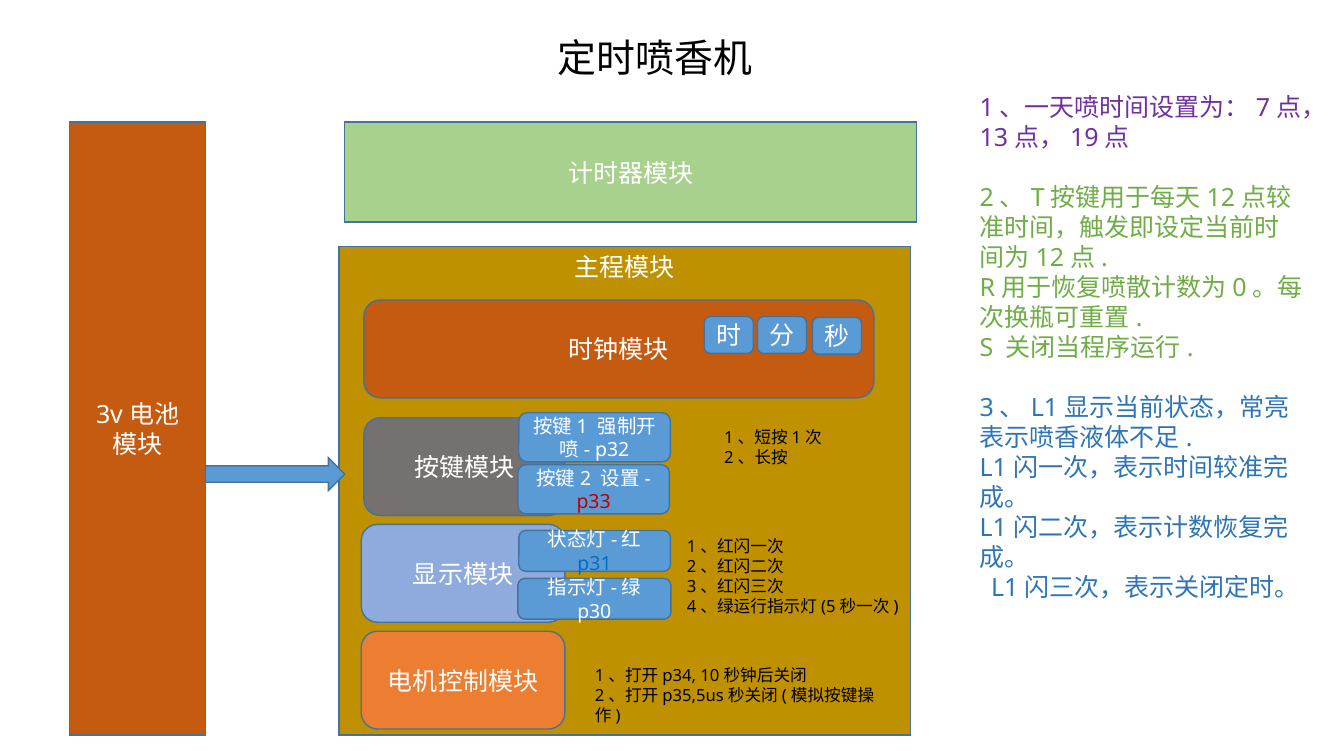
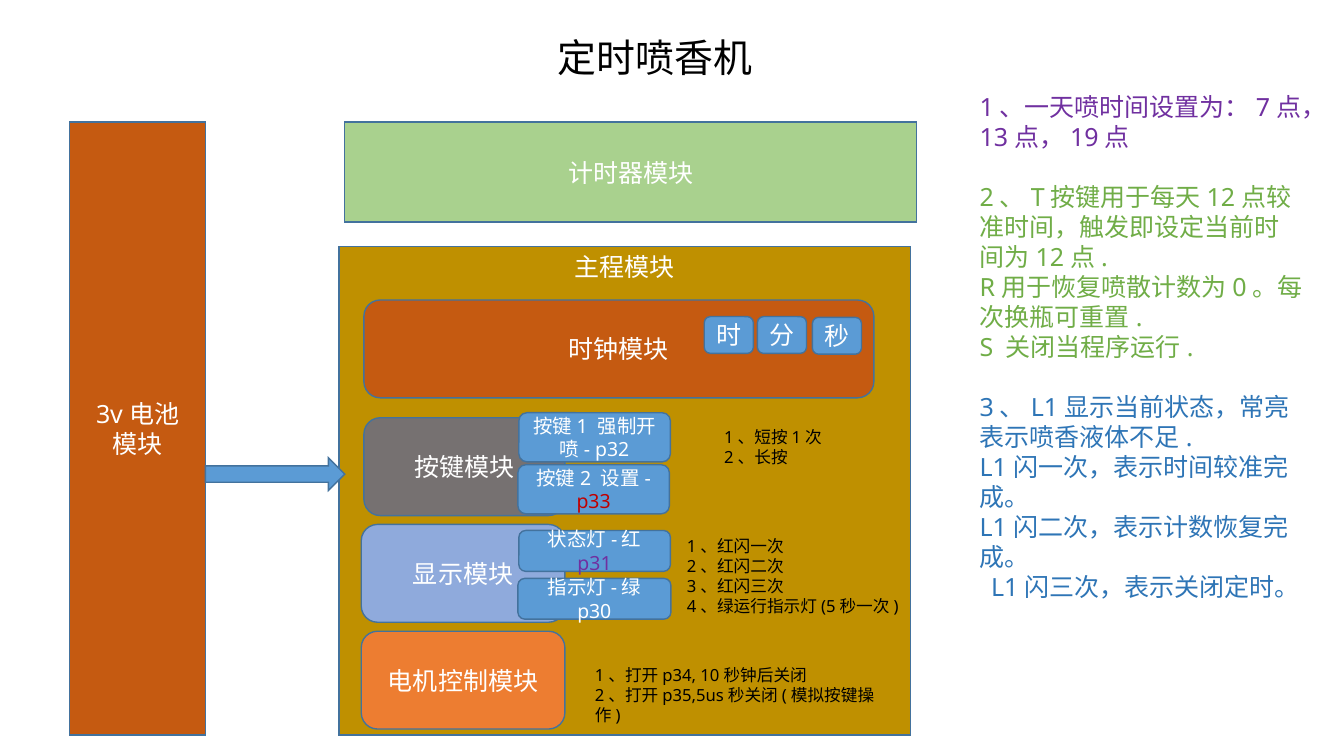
p31 colour: blue -> purple
